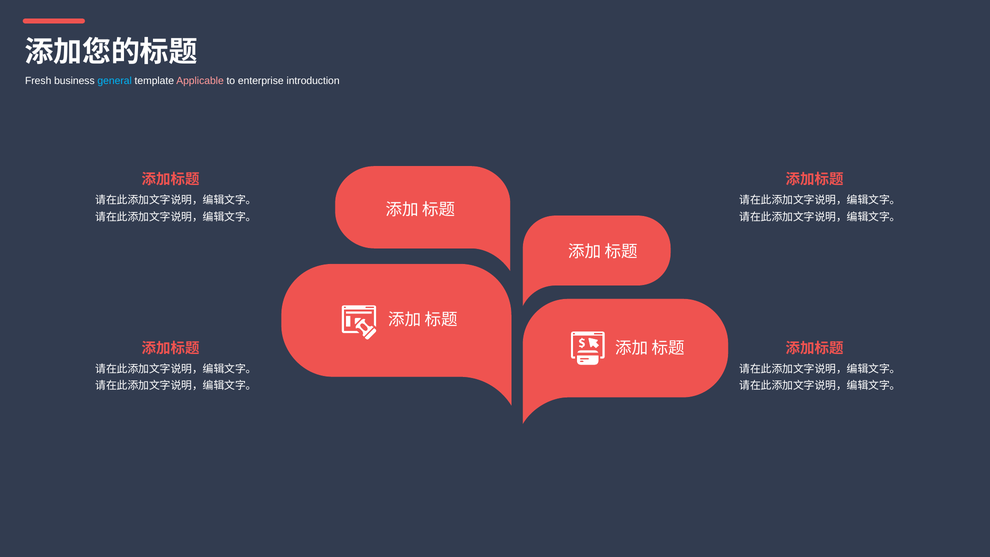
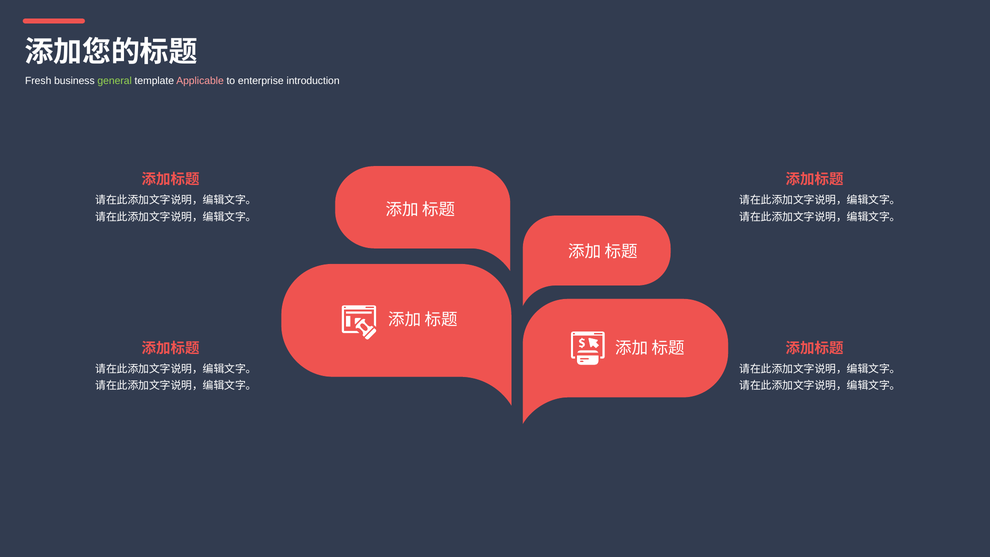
general colour: light blue -> light green
